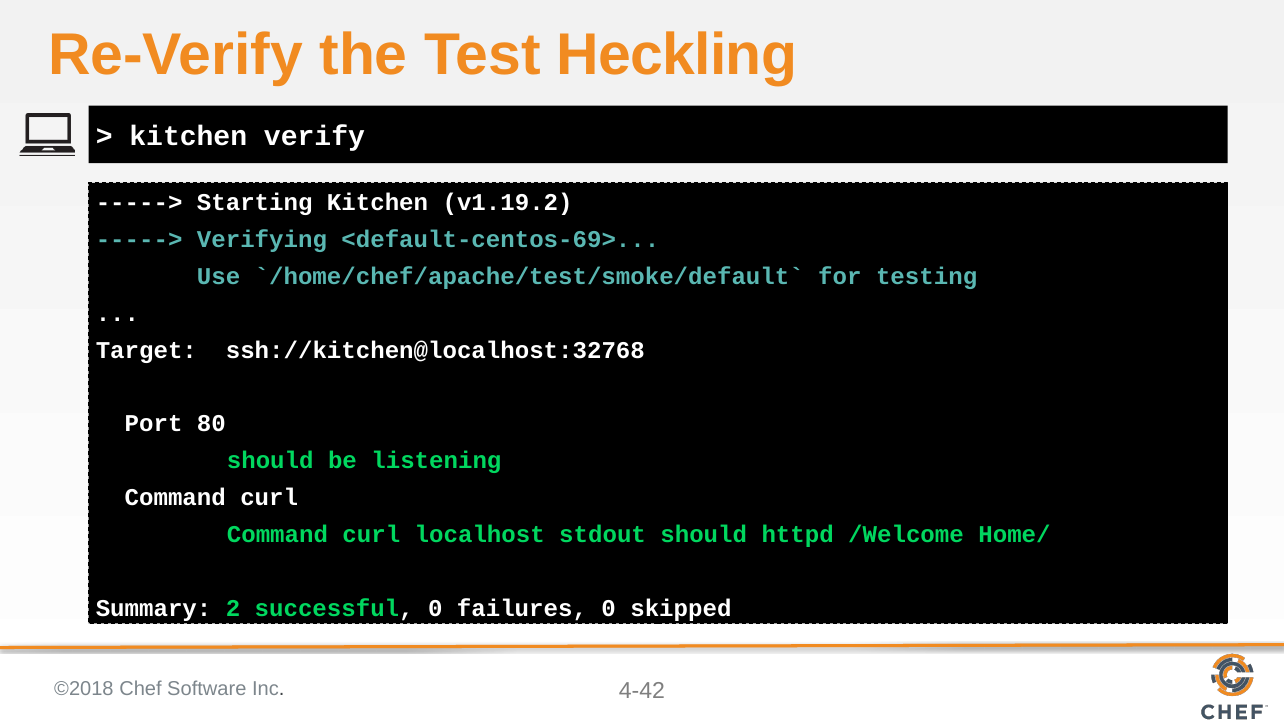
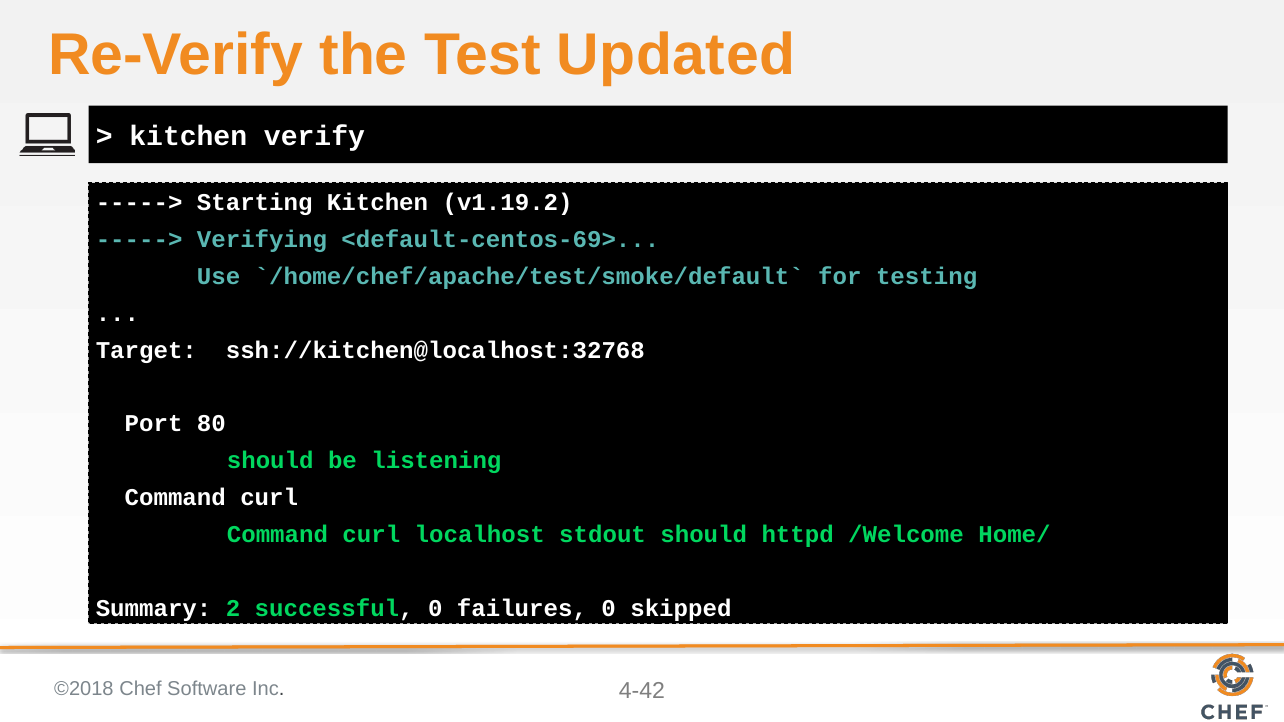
Heckling: Heckling -> Updated
